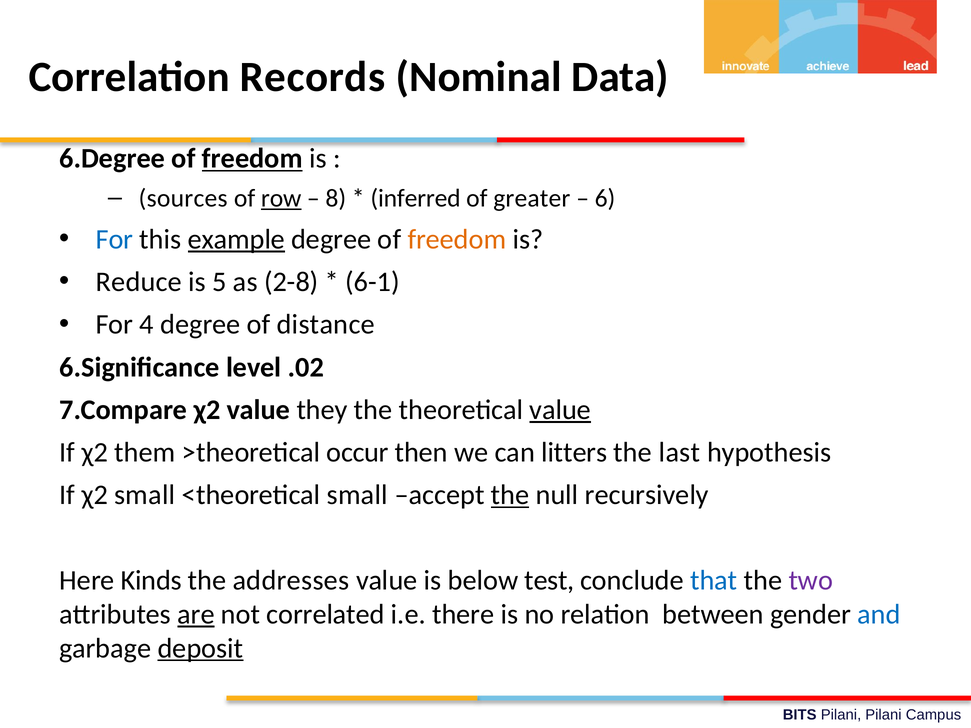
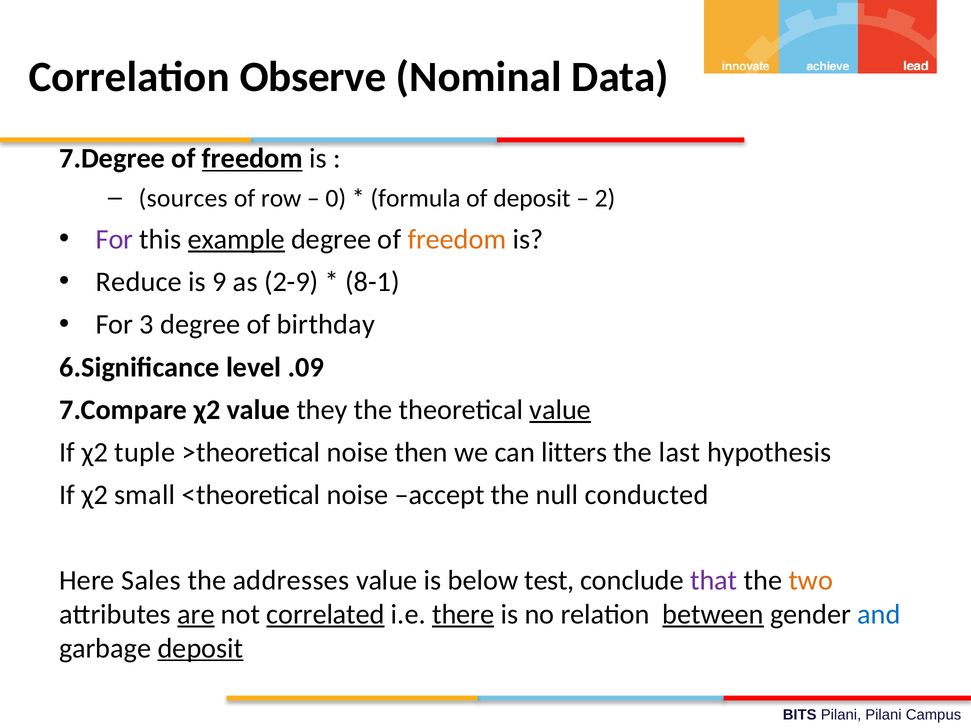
Records: Records -> Observe
6.Degree: 6.Degree -> 7.Degree
row underline: present -> none
8: 8 -> 0
inferred: inferred -> formula
of greater: greater -> deposit
6: 6 -> 2
For at (115, 239) colour: blue -> purple
5: 5 -> 9
2-8: 2-8 -> 2-9
6-1: 6-1 -> 8-1
4: 4 -> 3
distance: distance -> birthday
.02: .02 -> .09
them: them -> tuple
>theoretical occur: occur -> noise
<theoretical small: small -> noise
the at (510, 495) underline: present -> none
recursively: recursively -> conducted
Kinds: Kinds -> Sales
that colour: blue -> purple
two colour: purple -> orange
correlated underline: none -> present
there underline: none -> present
between underline: none -> present
